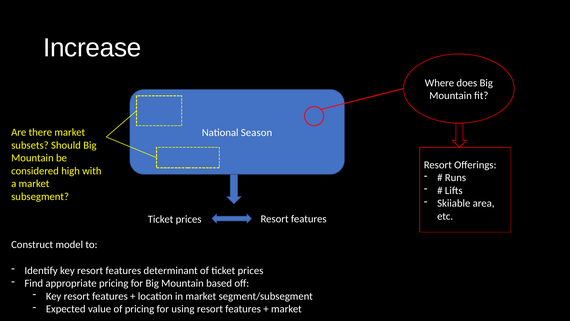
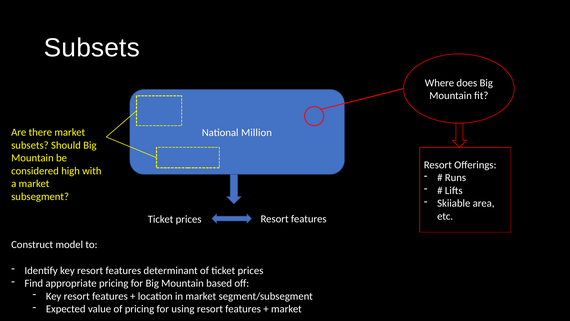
Increase at (92, 48): Increase -> Subsets
Season: Season -> Million
